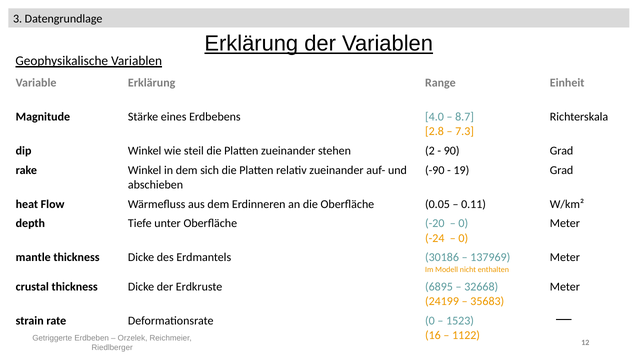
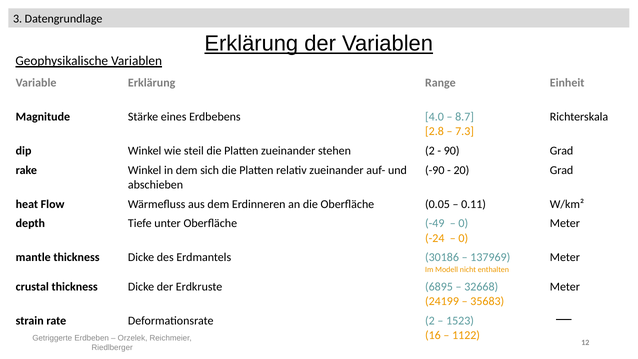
19: 19 -> 20
-20: -20 -> -49
Deformationsrate 0: 0 -> 2
